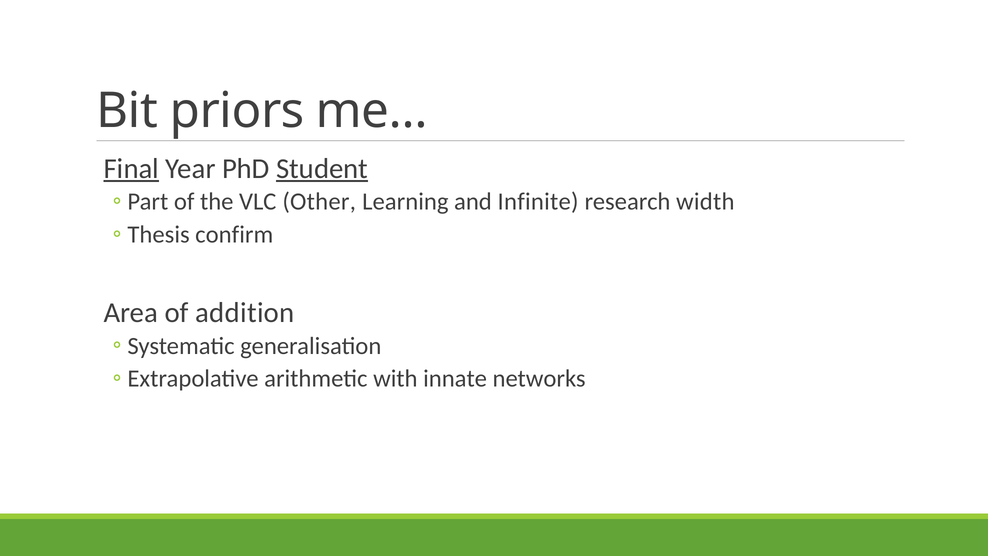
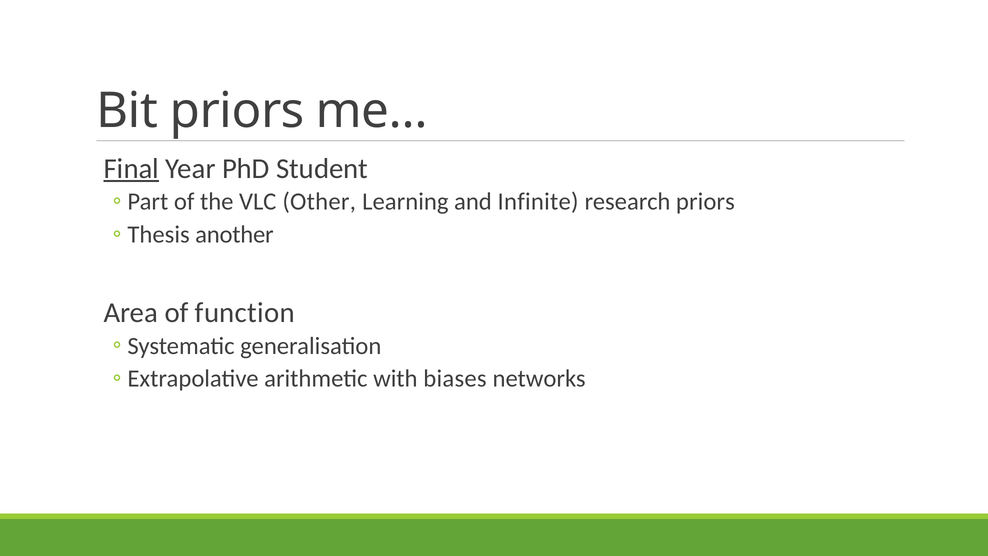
Student underline: present -> none
research width: width -> priors
confirm: confirm -> another
addition: addition -> function
innate: innate -> biases
